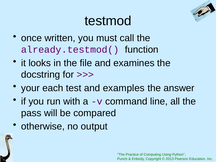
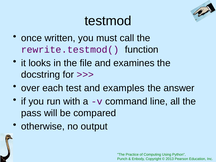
already.testmod(: already.testmod( -> rewrite.testmod(
your: your -> over
